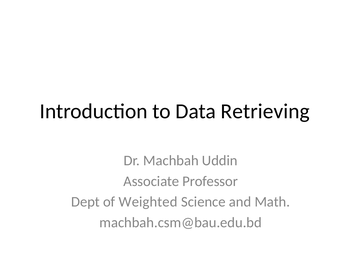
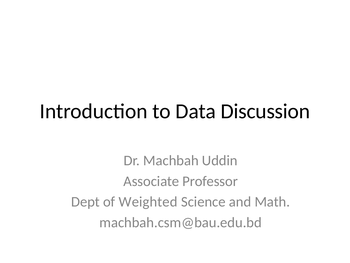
Retrieving: Retrieving -> Discussion
